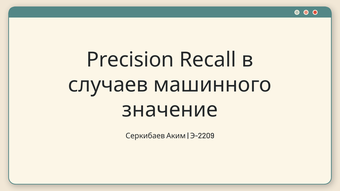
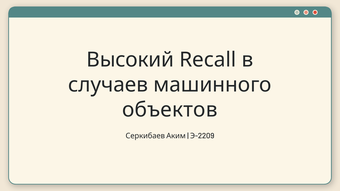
Precision: Precision -> Высокий
значение: значение -> объектов
